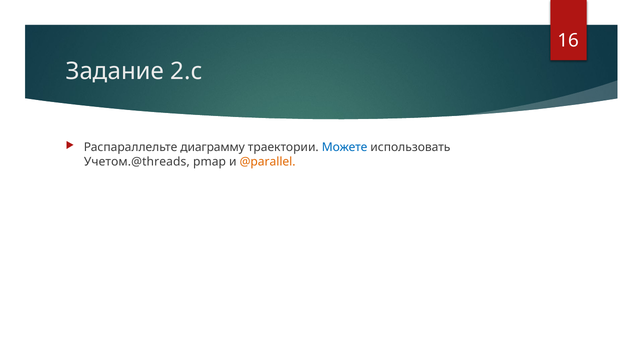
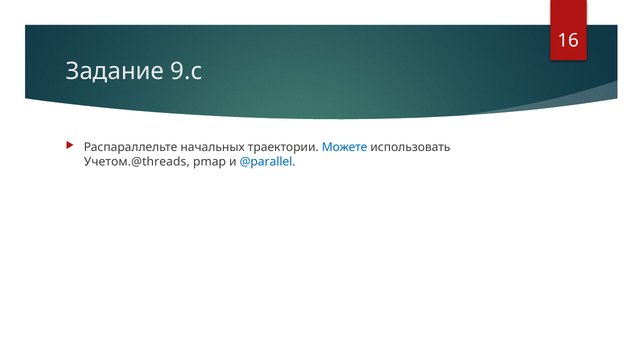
2.c: 2.c -> 9.c
диаграмму: диаграмму -> начальных
@parallel colour: orange -> blue
